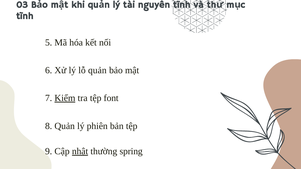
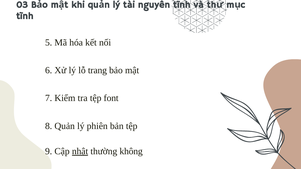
lỗ quản: quản -> trang
Kiểm underline: present -> none
spring: spring -> không
